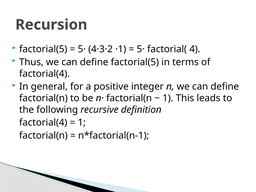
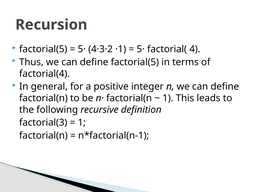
factorial(4 at (43, 123): factorial(4 -> factorial(3
